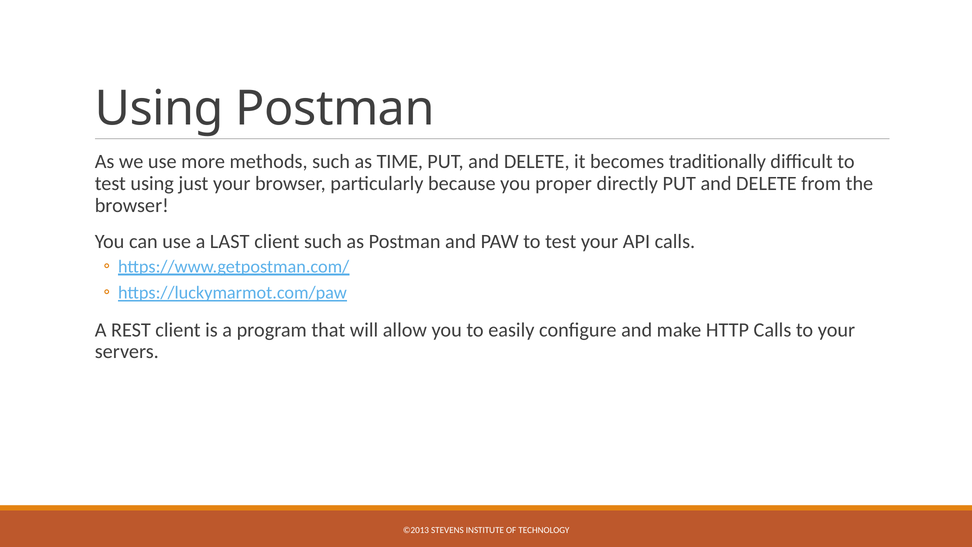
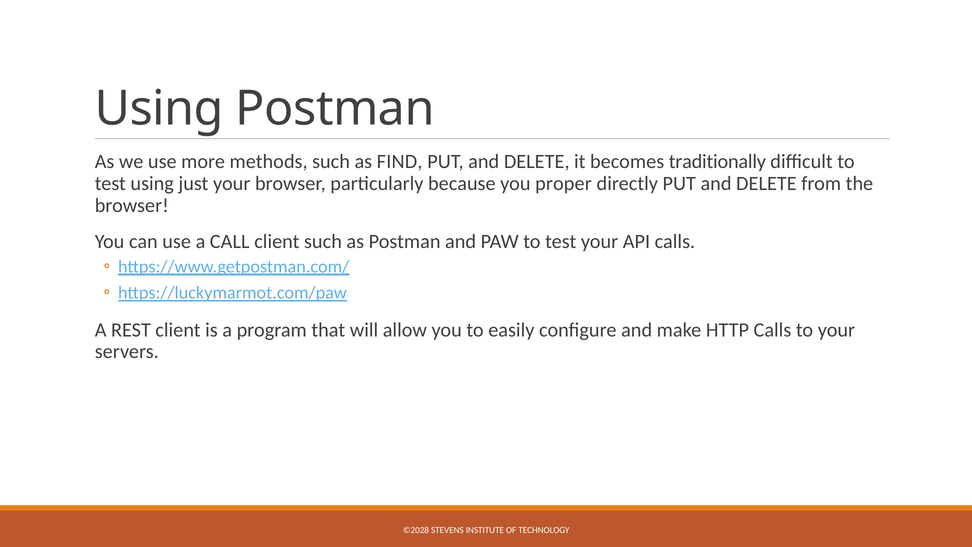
TIME: TIME -> FIND
LAST: LAST -> CALL
©2013: ©2013 -> ©2028
